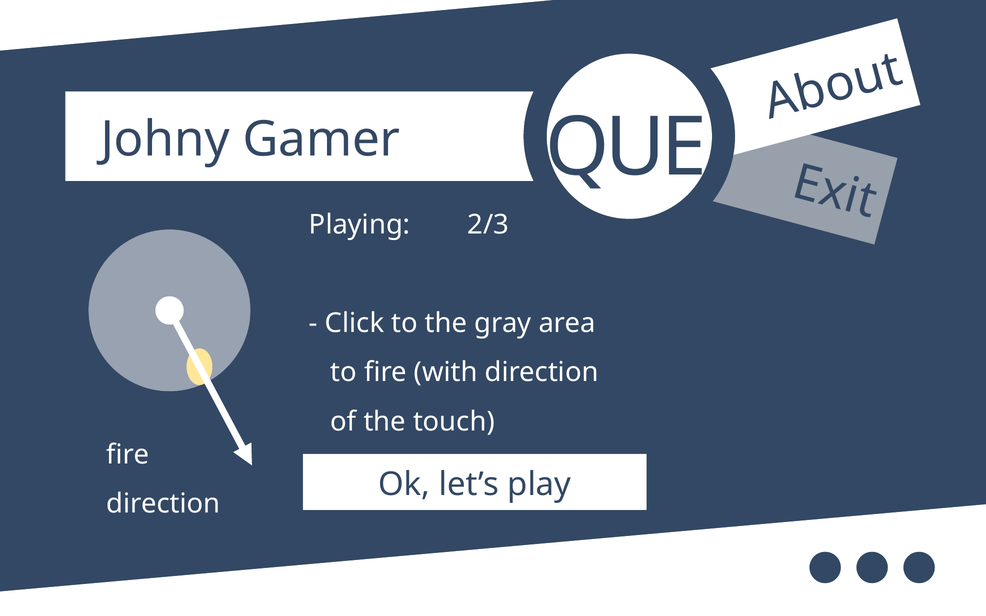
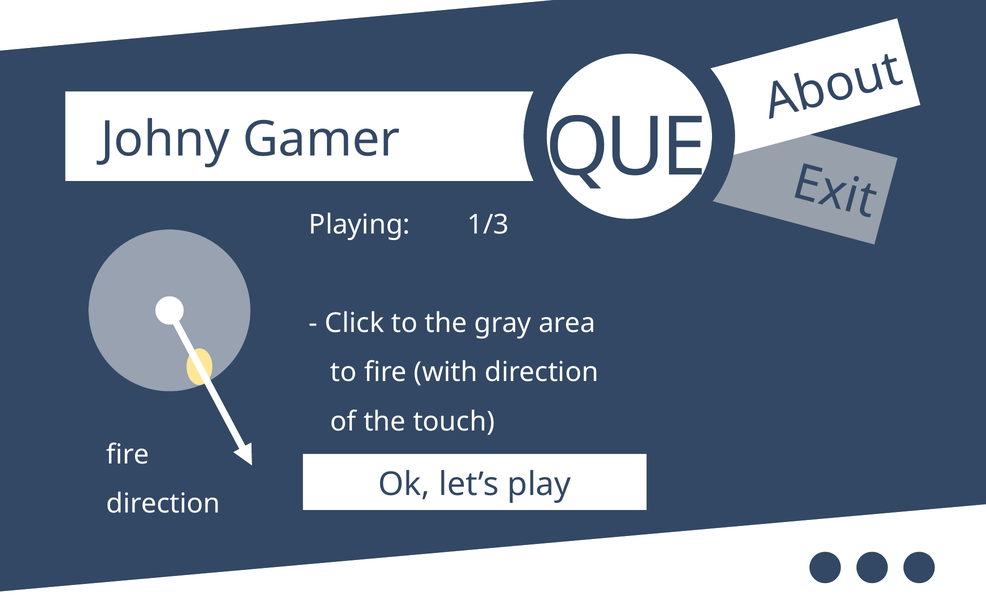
2/3: 2/3 -> 1/3
